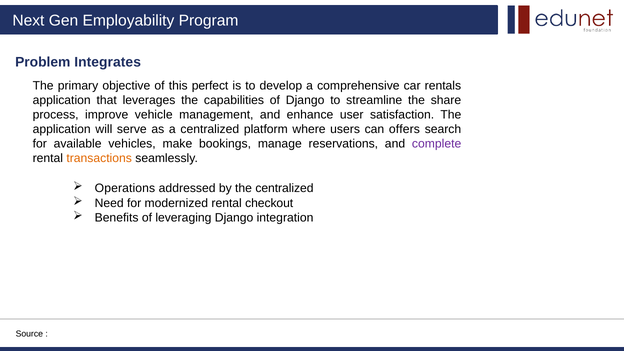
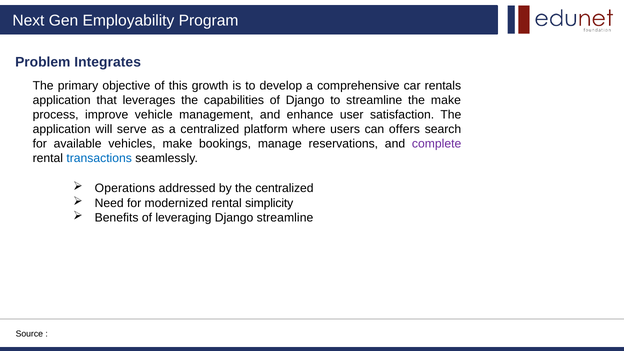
perfect: perfect -> growth
the share: share -> make
transactions colour: orange -> blue
checkout: checkout -> simplicity
Django integration: integration -> streamline
